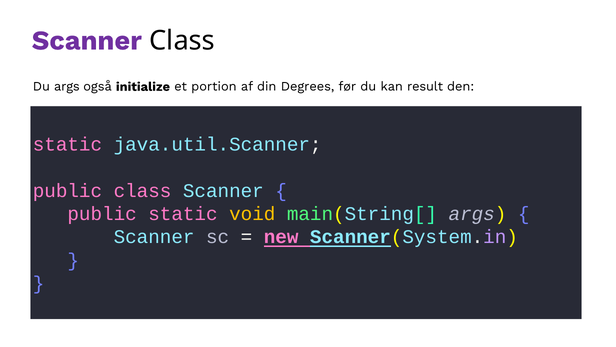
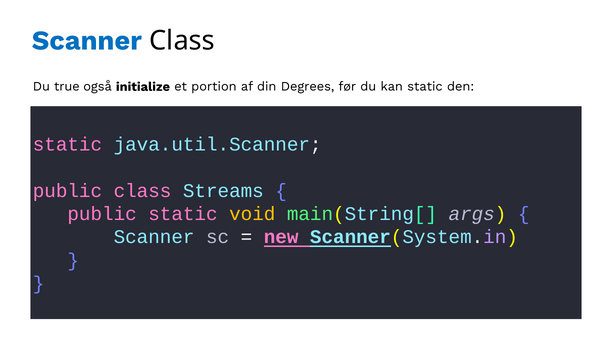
Scanner at (87, 40) colour: purple -> blue
Du args: args -> true
kan result: result -> static
class Scanner: Scanner -> Streams
